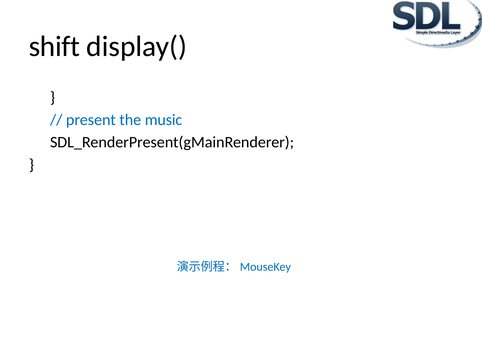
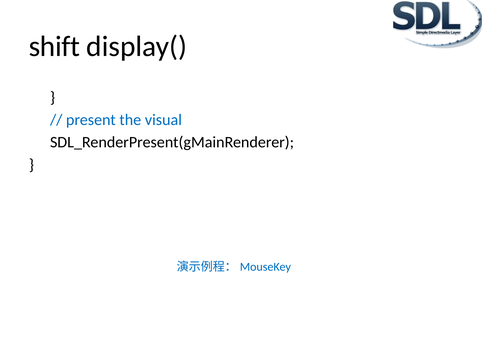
music: music -> visual
